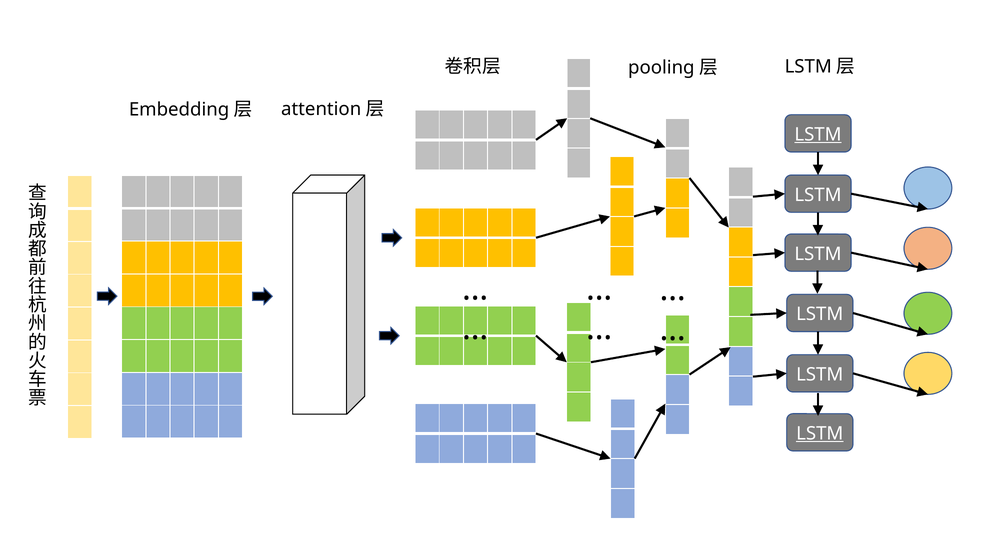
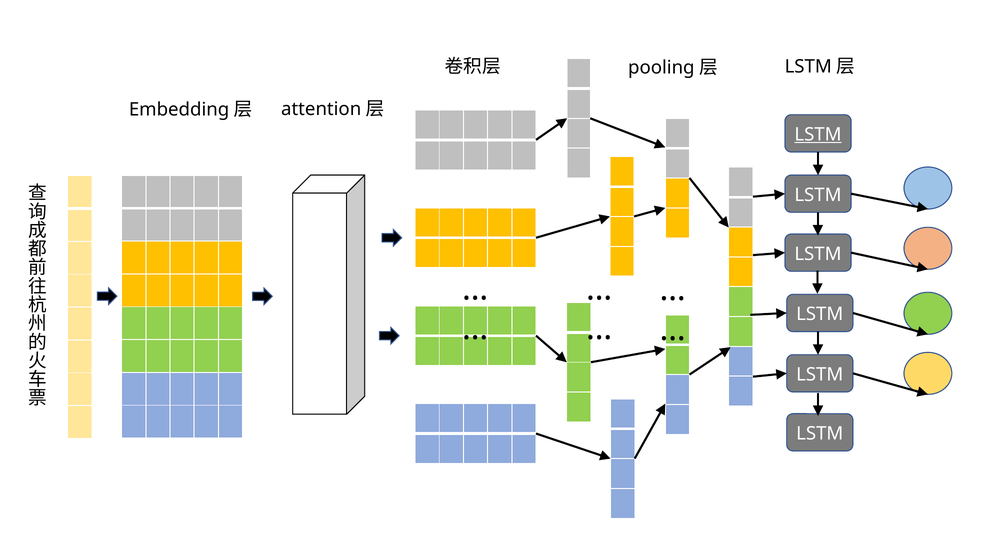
LSTM at (820, 434) underline: present -> none
